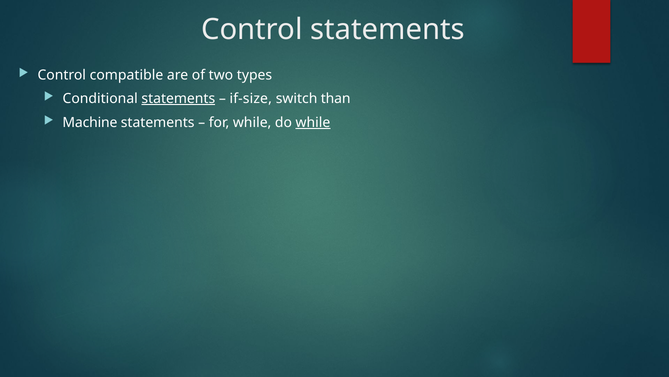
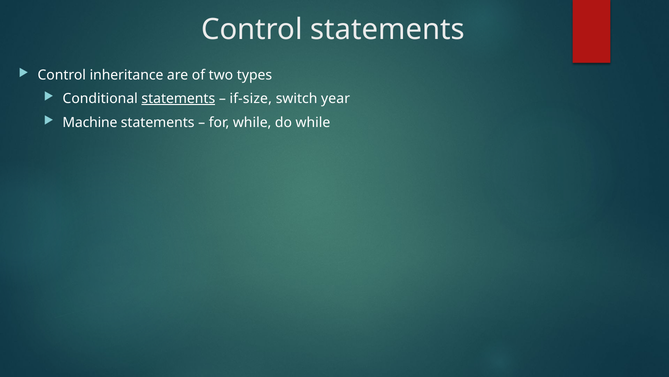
compatible: compatible -> inheritance
than: than -> year
while at (313, 122) underline: present -> none
